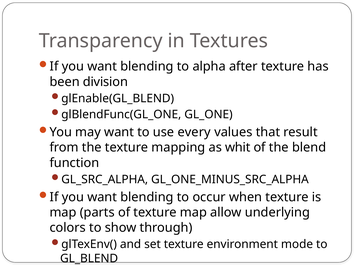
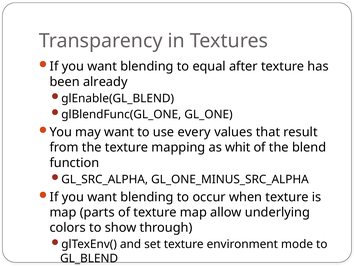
alpha: alpha -> equal
division: division -> already
